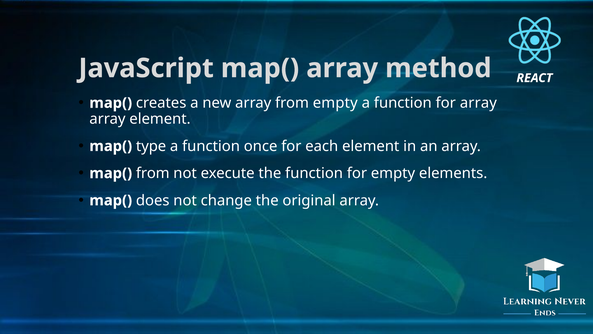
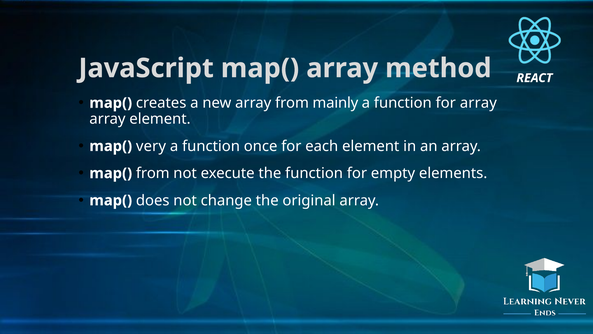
from empty: empty -> mainly
type: type -> very
